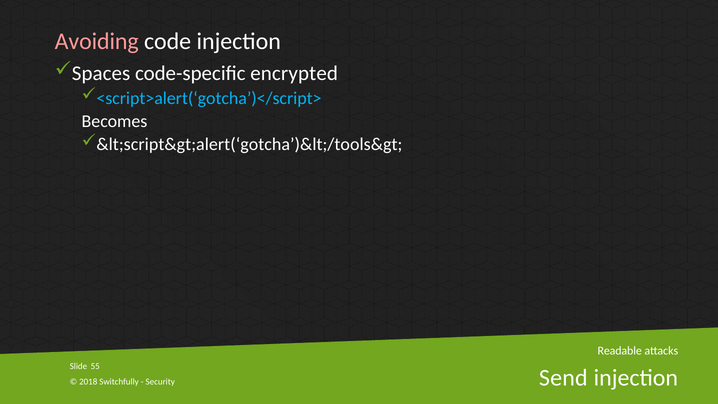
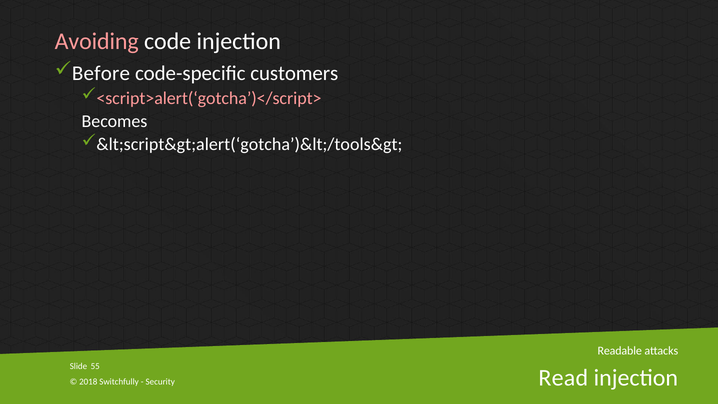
Spaces: Spaces -> Before
encrypted: encrypted -> customers
<script>alert(‘gotcha’)</script> colour: light blue -> pink
Send: Send -> Read
